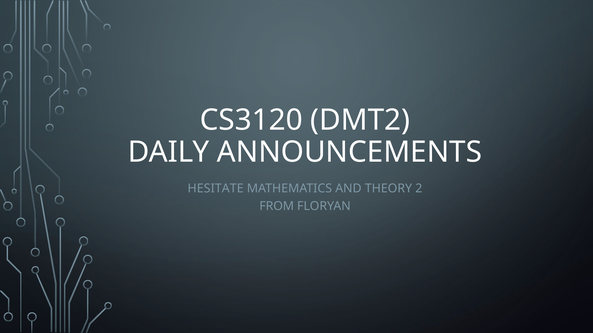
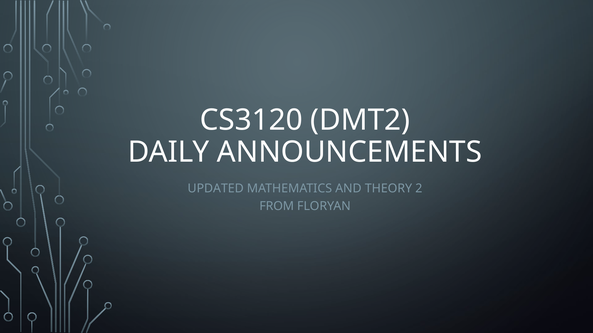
HESITATE: HESITATE -> UPDATED
